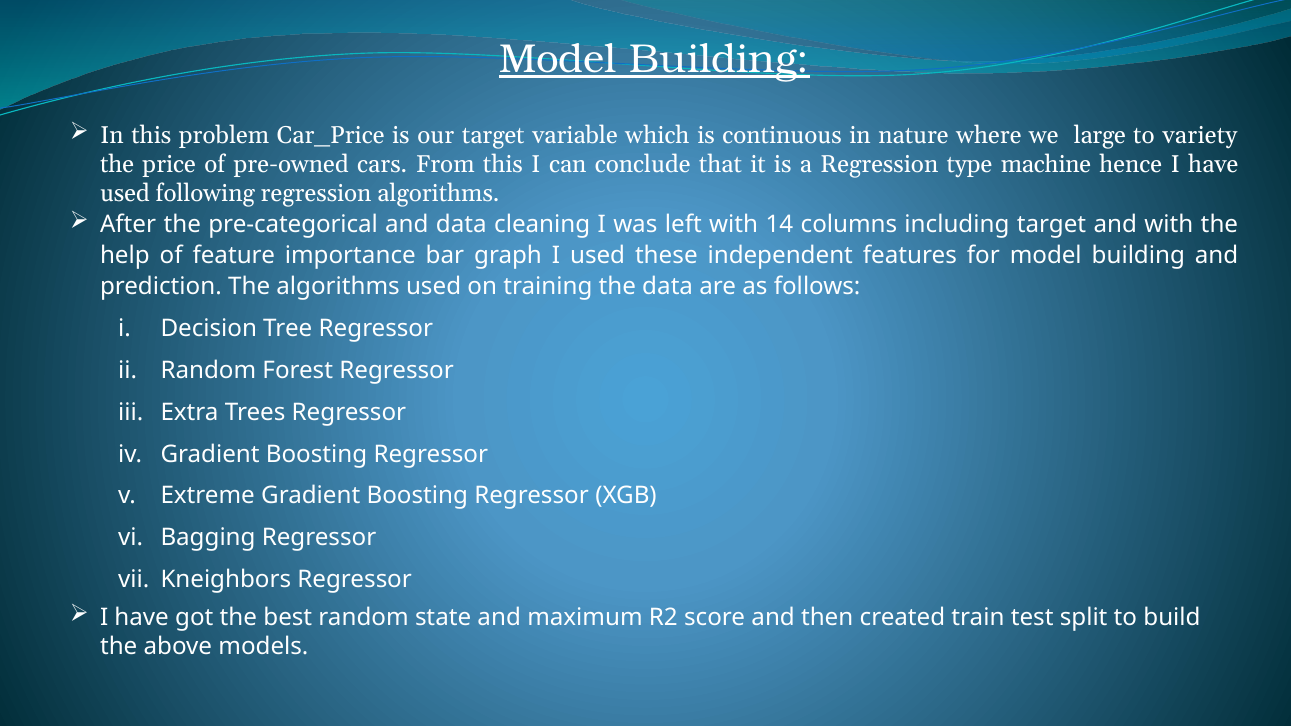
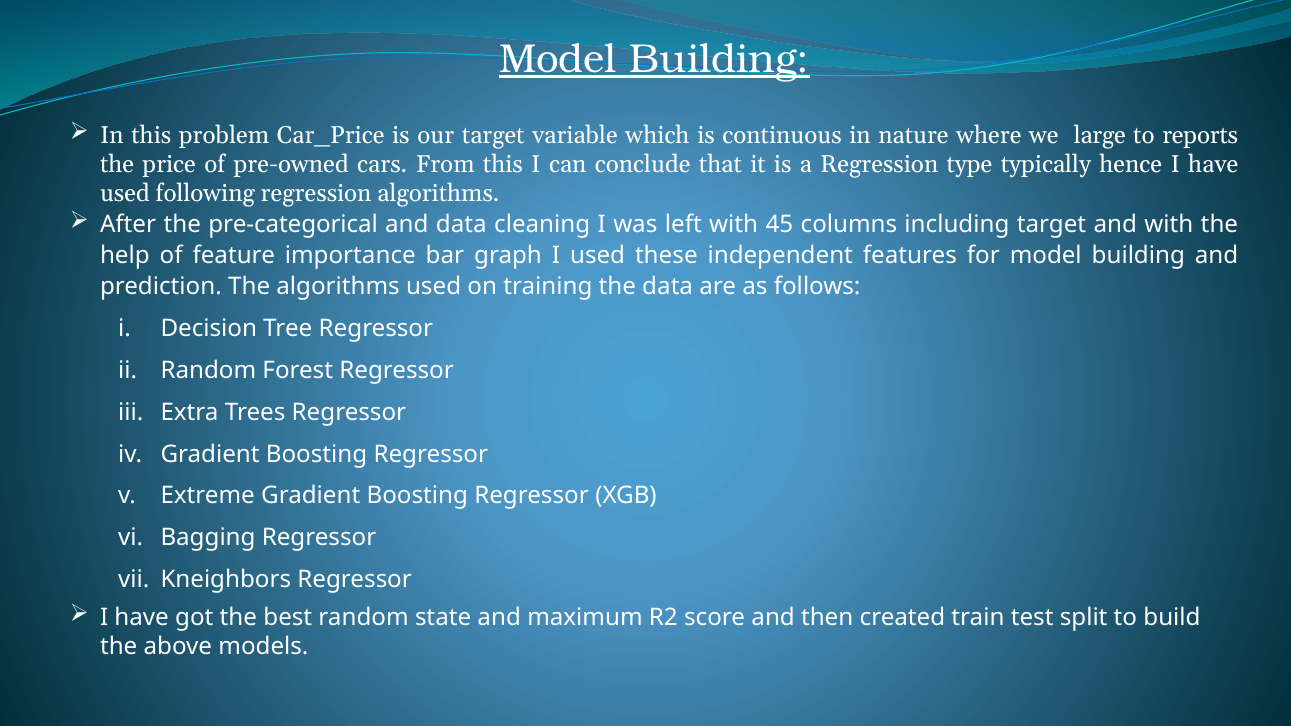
variety: variety -> reports
machine: machine -> typically
14: 14 -> 45
